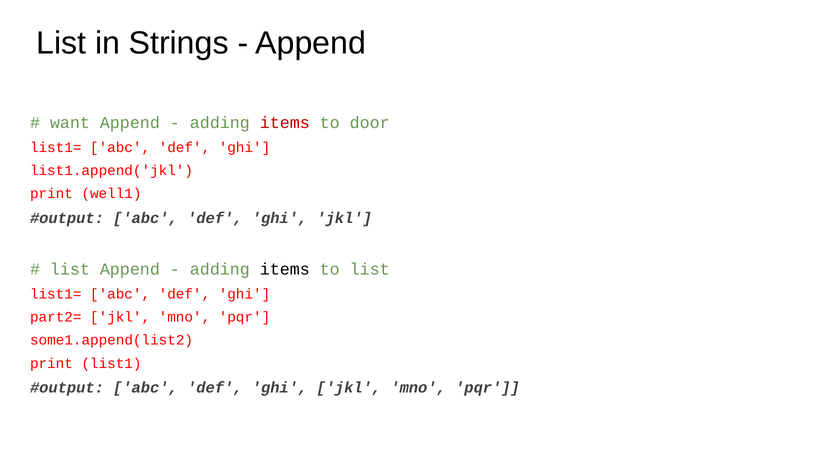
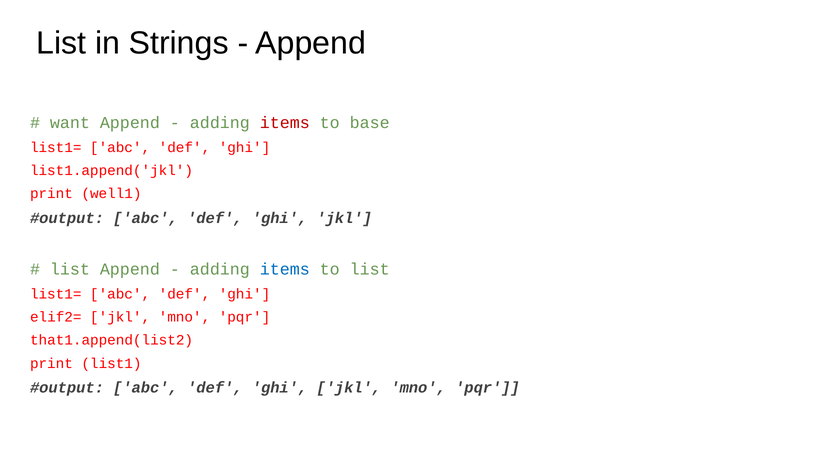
door: door -> base
items at (285, 270) colour: black -> blue
part2=: part2= -> elif2=
some1.append(list2: some1.append(list2 -> that1.append(list2
